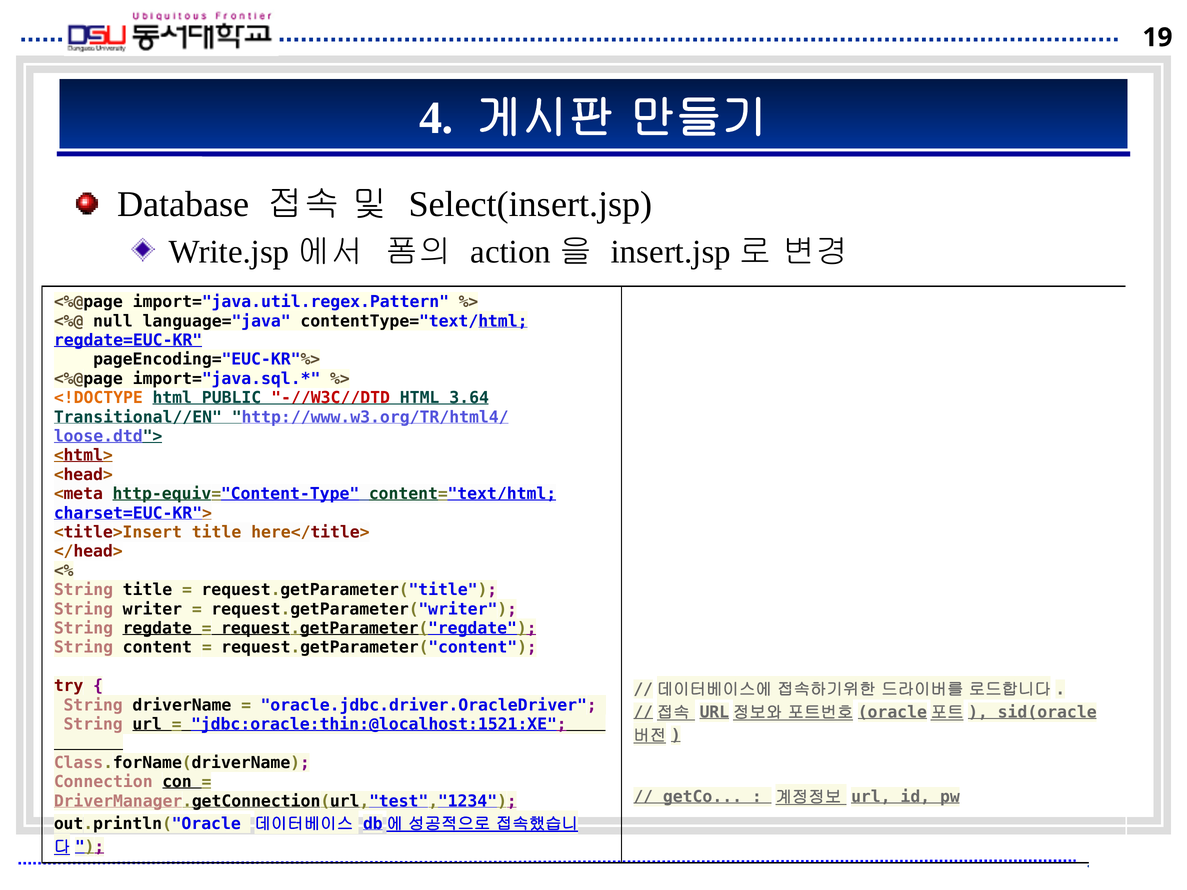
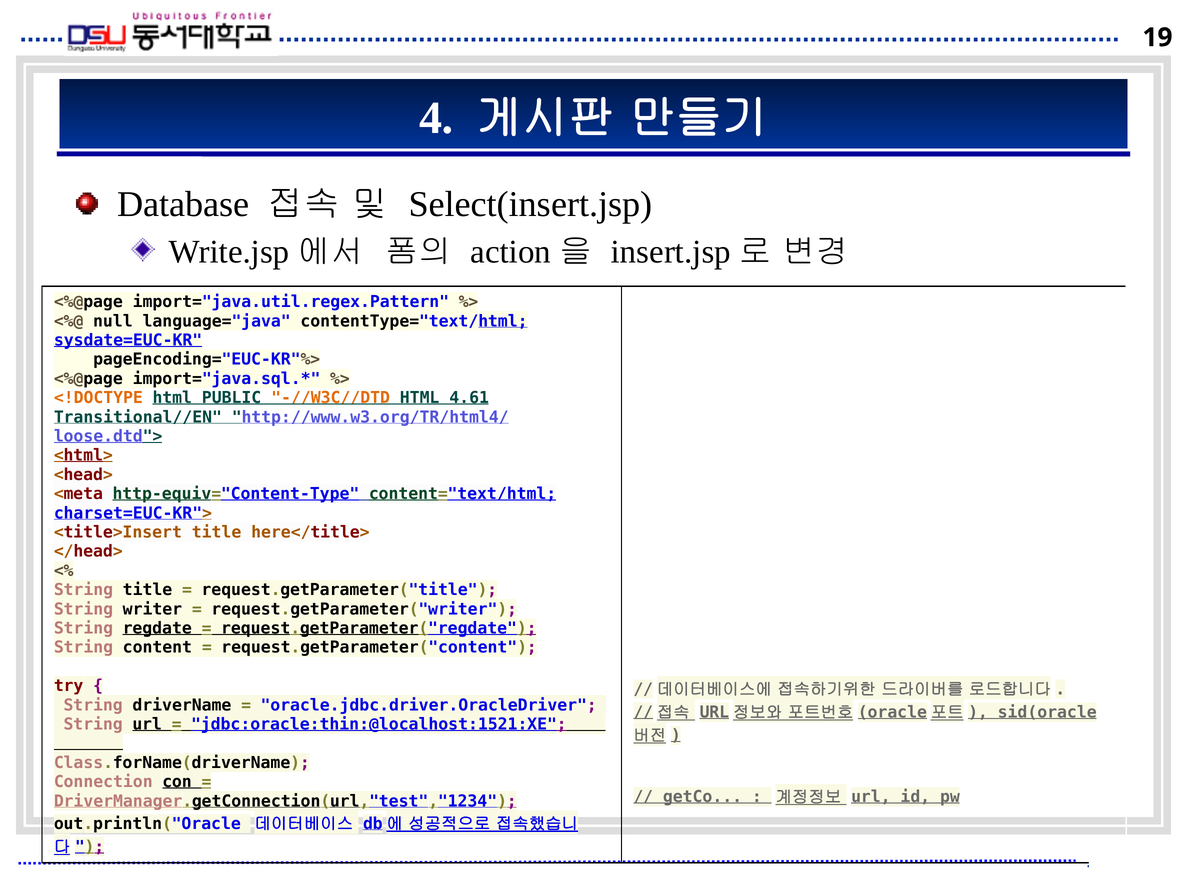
regdate=EUC-KR: regdate=EUC-KR -> sysdate=EUC-KR
-//W3C//DTD colour: red -> orange
3.64: 3.64 -> 4.61
